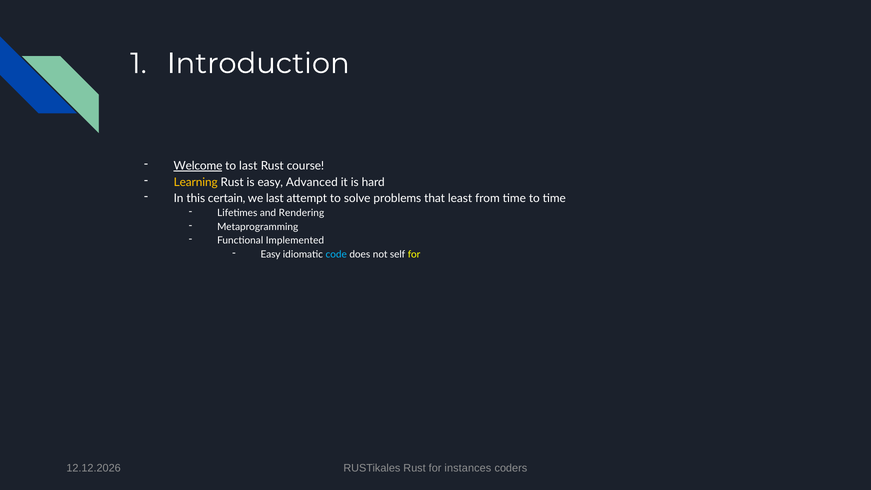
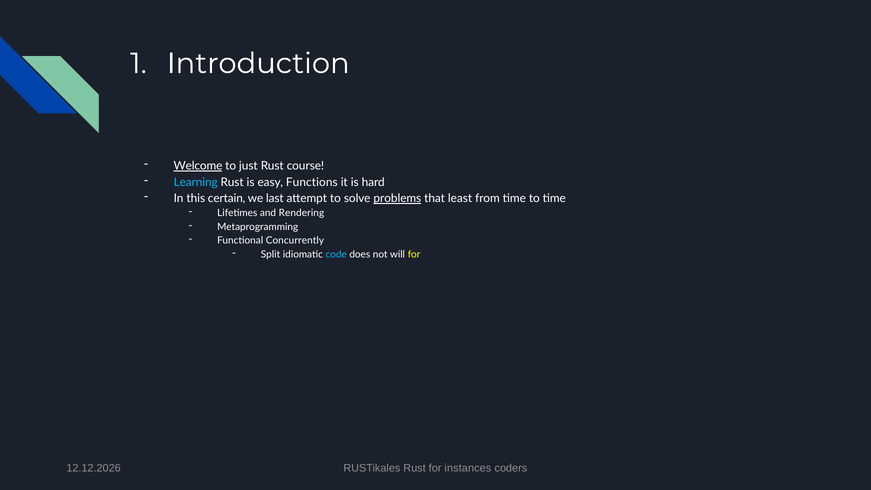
to last: last -> just
Learning colour: yellow -> light blue
Advanced: Advanced -> Functions
problems underline: none -> present
Implemented: Implemented -> Concurrently
Easy at (271, 254): Easy -> Split
self: self -> will
